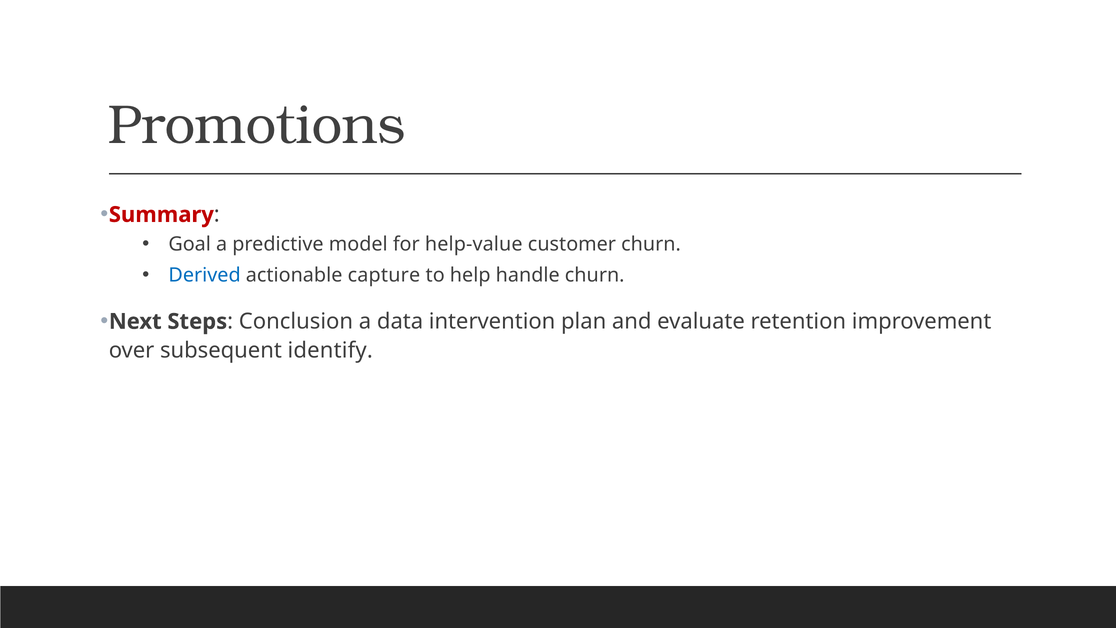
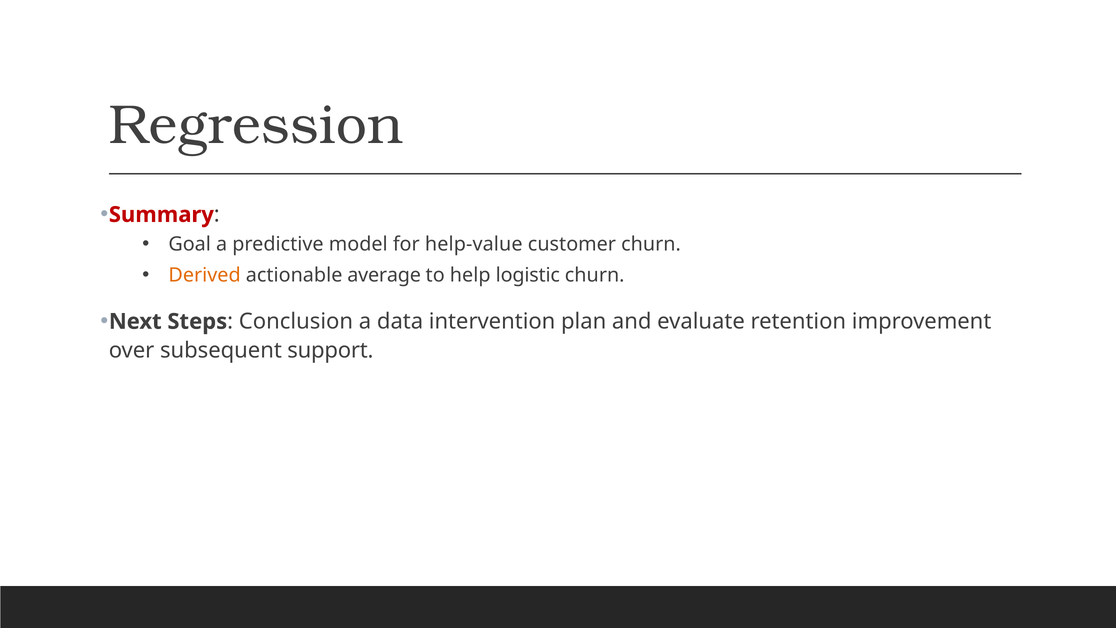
Promotions: Promotions -> Regression
Derived colour: blue -> orange
capture: capture -> average
handle: handle -> logistic
identify: identify -> support
